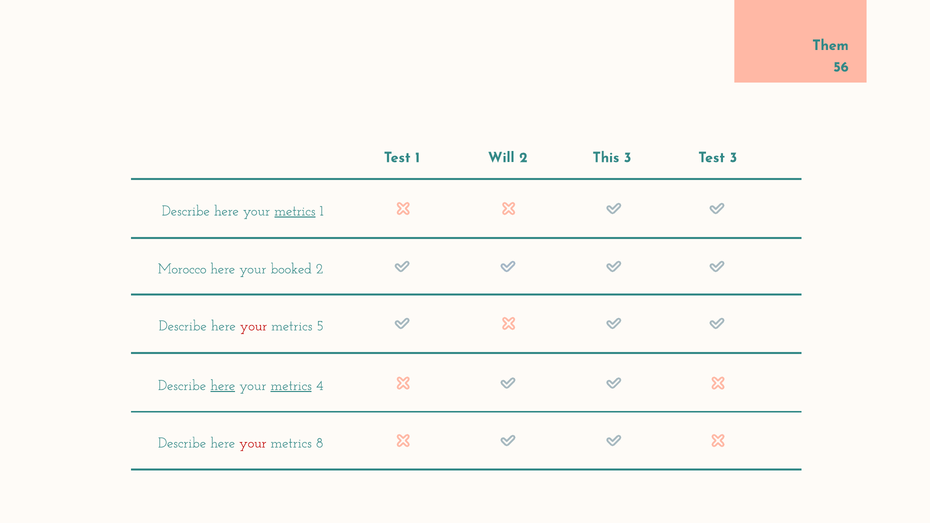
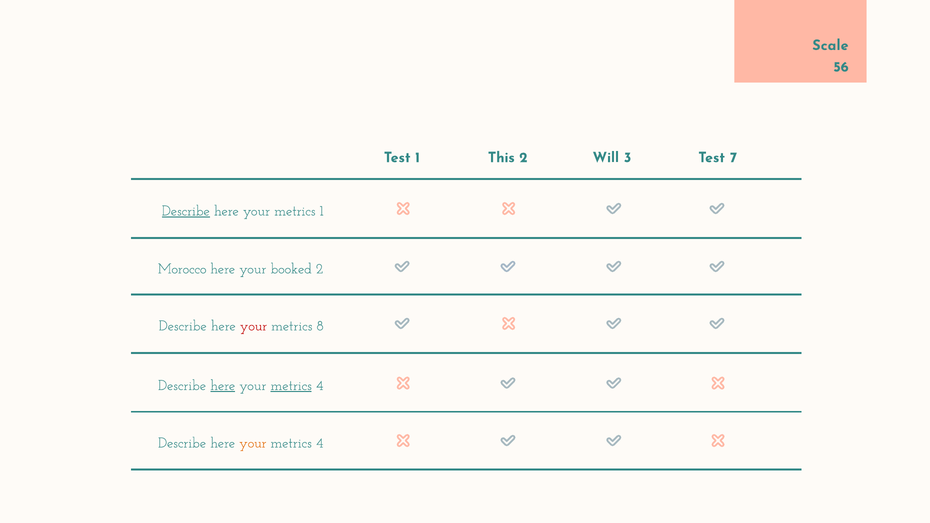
Them: Them -> Scale
Will: Will -> This
This: This -> Will
Test 3: 3 -> 7
Describe at (186, 211) underline: none -> present
metrics at (295, 211) underline: present -> none
5: 5 -> 8
your at (253, 443) colour: red -> orange
8 at (320, 443): 8 -> 4
